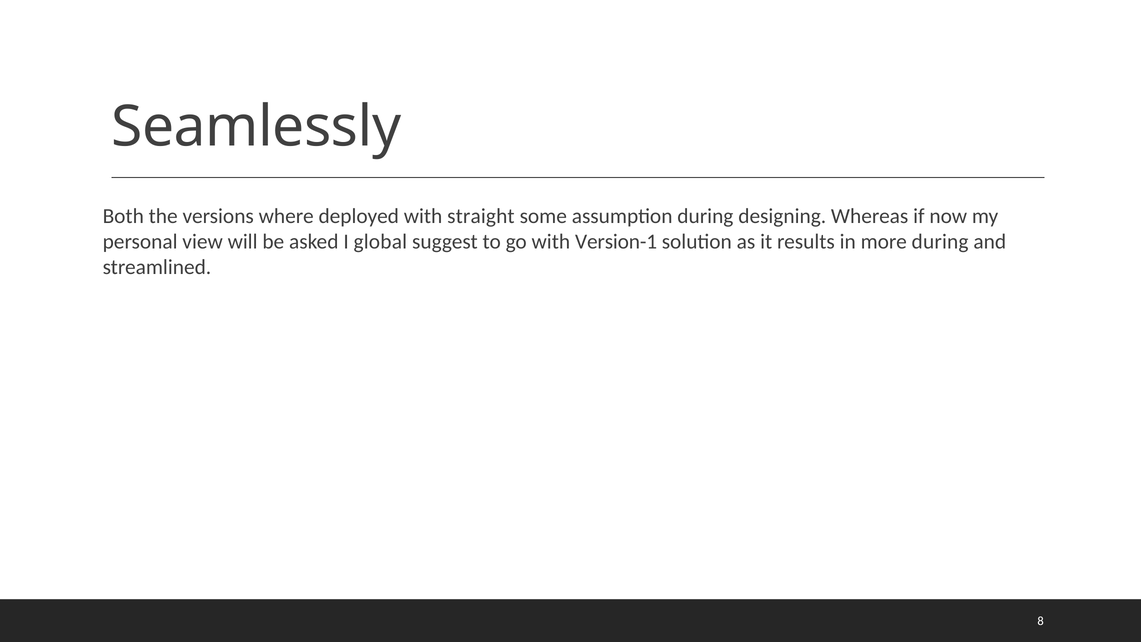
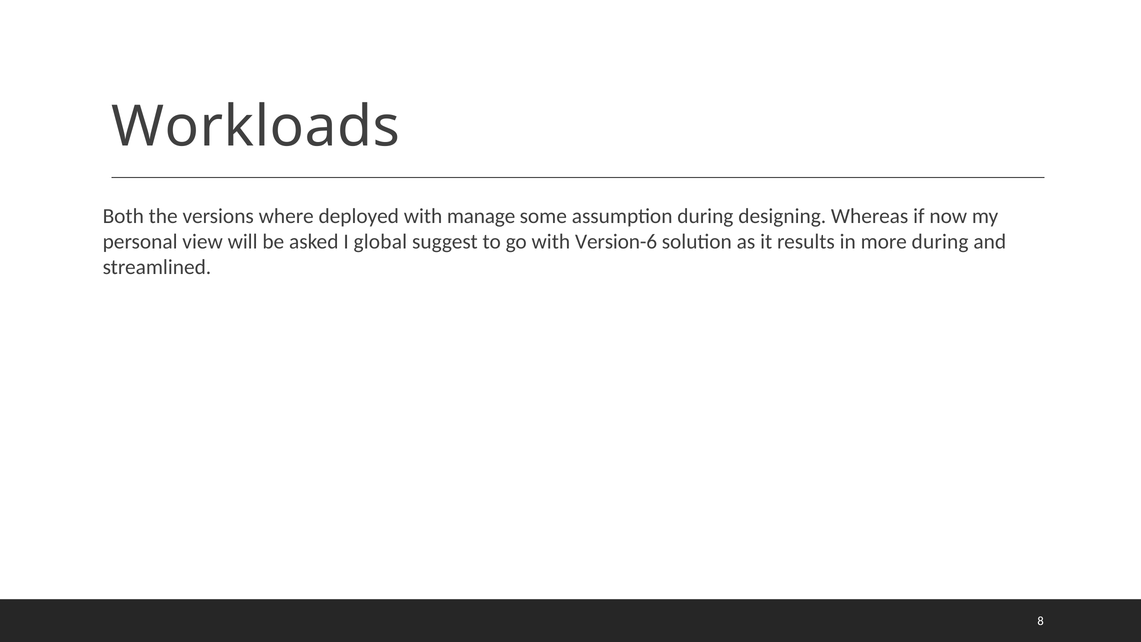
Seamlessly: Seamlessly -> Workloads
straight: straight -> manage
Version-1: Version-1 -> Version-6
